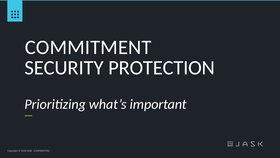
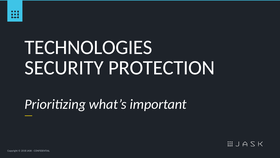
COMMITMENT: COMMITMENT -> TECHNOLOGIES
